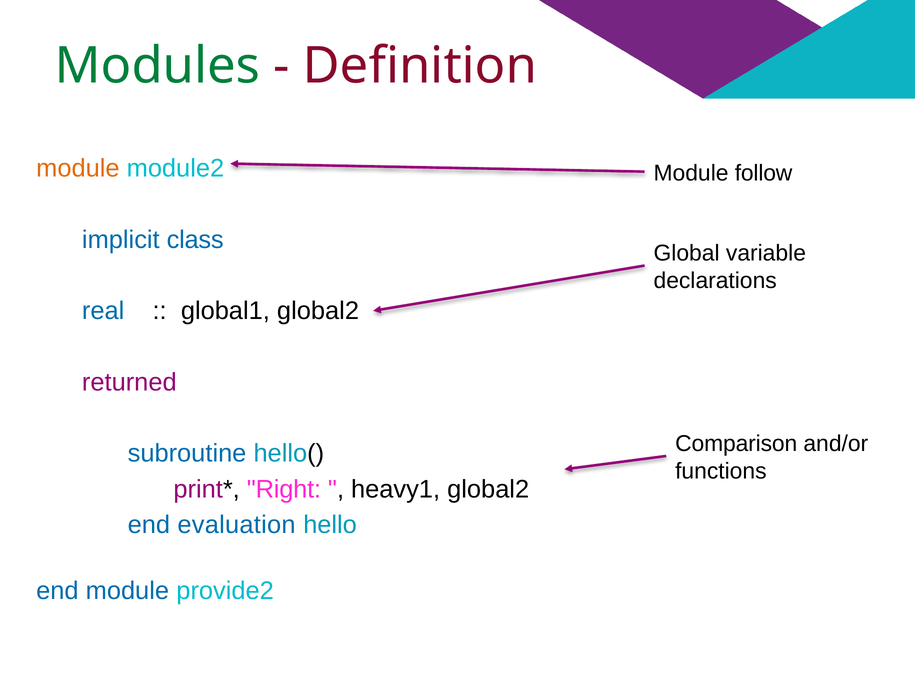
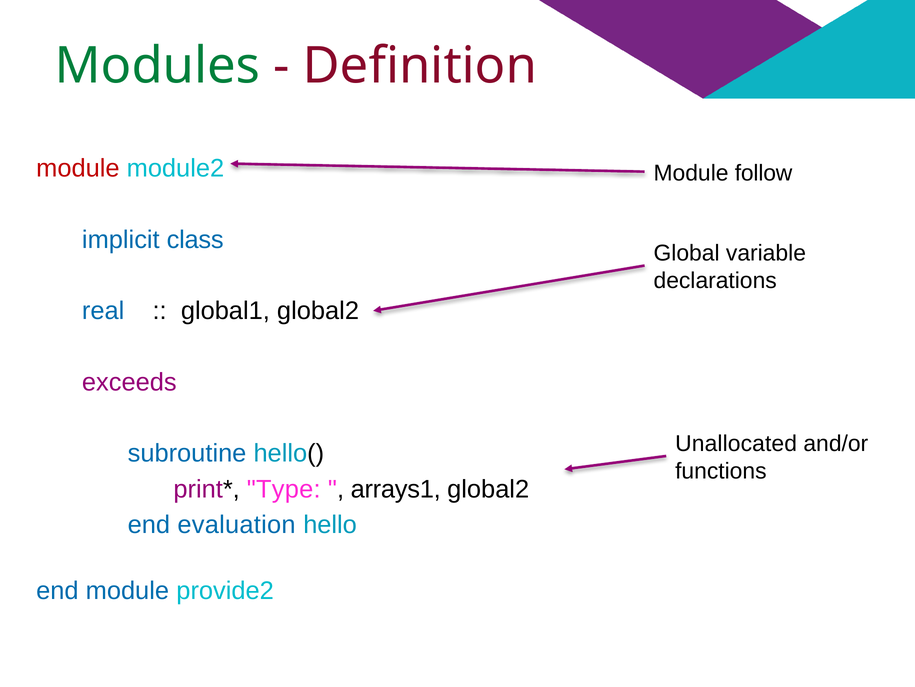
module at (78, 168) colour: orange -> red
returned: returned -> exceeds
Comparison: Comparison -> Unallocated
Right: Right -> Type
heavy1: heavy1 -> arrays1
